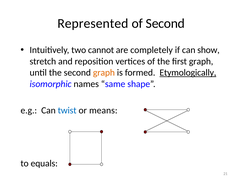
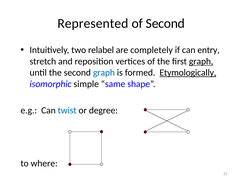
cannot: cannot -> relabel
show: show -> entry
graph at (201, 61) underline: none -> present
graph at (104, 72) colour: orange -> blue
names: names -> simple
means: means -> degree
equals: equals -> where
